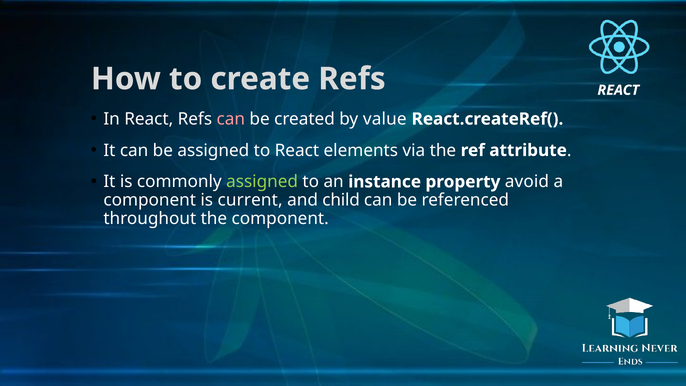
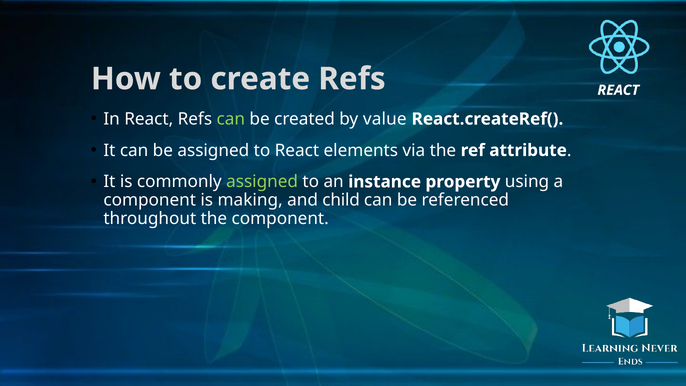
can at (231, 119) colour: pink -> light green
avoid: avoid -> using
current: current -> making
